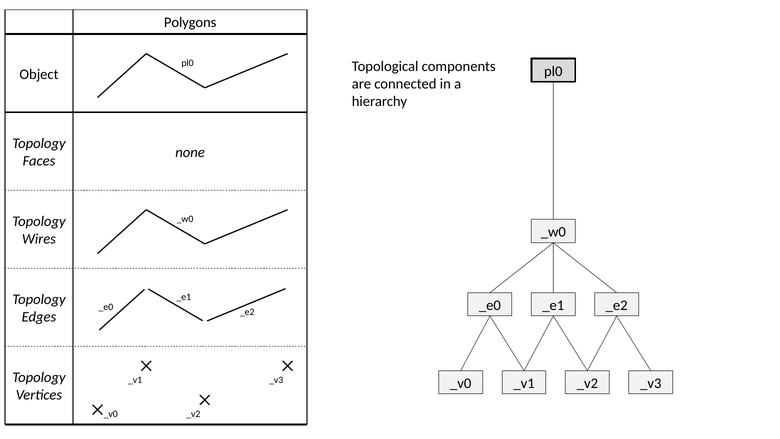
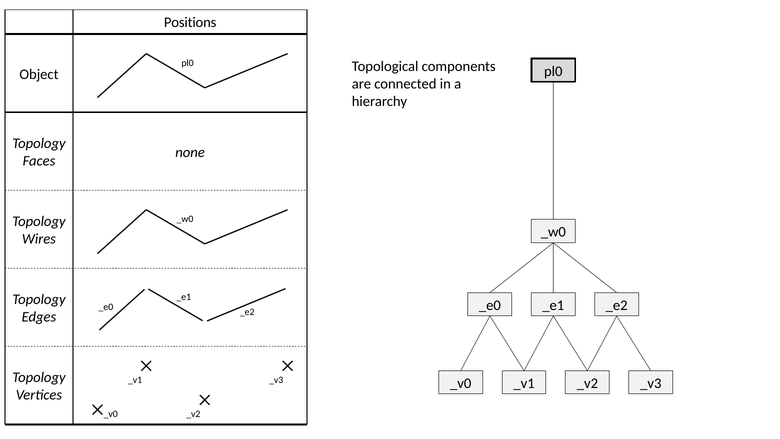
Polygons: Polygons -> Positions
